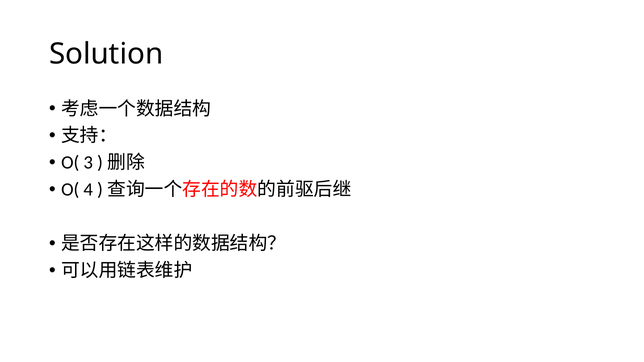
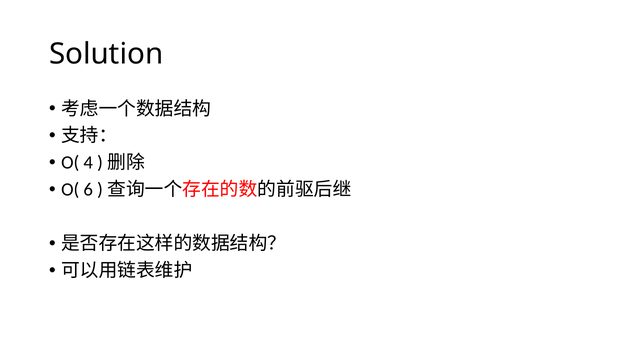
3: 3 -> 4
4: 4 -> 6
